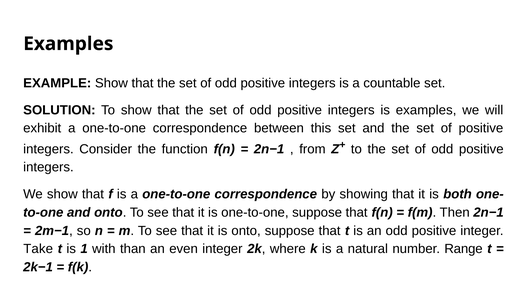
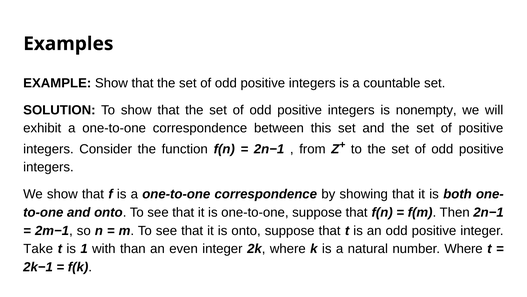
is examples: examples -> nonempty
number Range: Range -> Where
